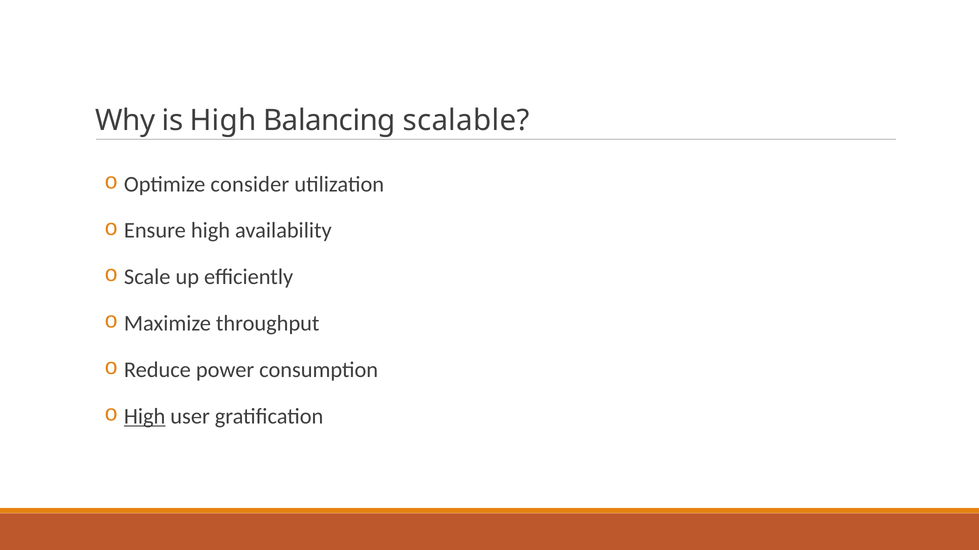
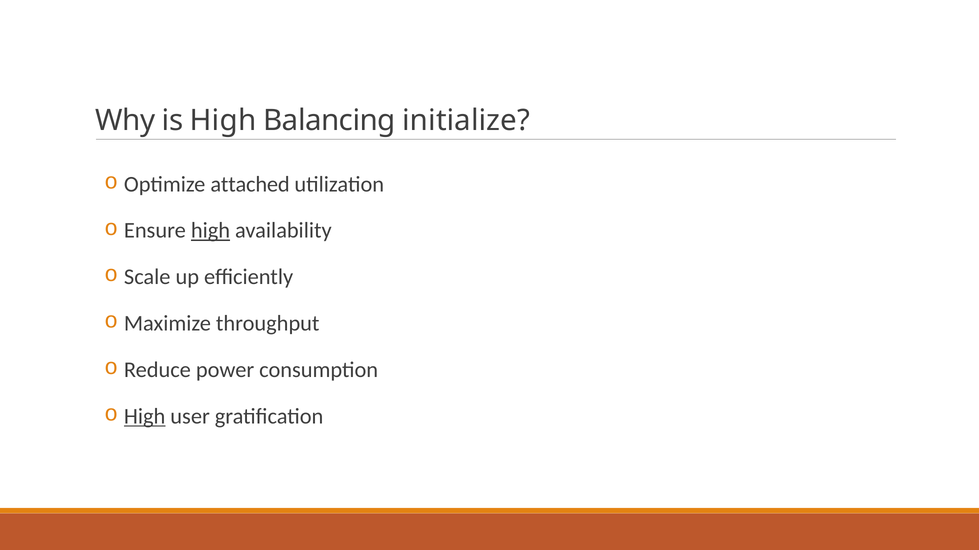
scalable: scalable -> initialize
consider: consider -> attached
high at (210, 231) underline: none -> present
